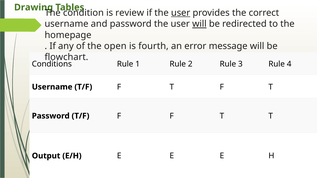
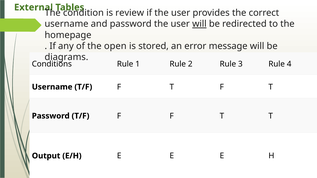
Drawing: Drawing -> External
user at (181, 13) underline: present -> none
fourth: fourth -> stored
flowchart: flowchart -> diagrams
